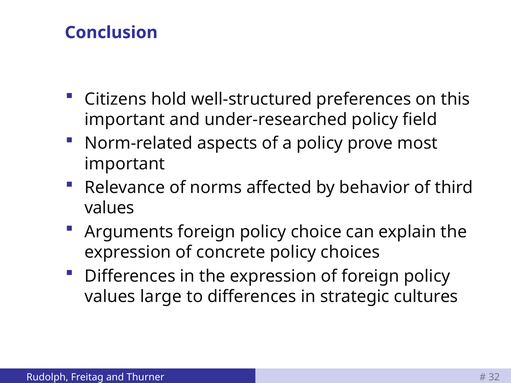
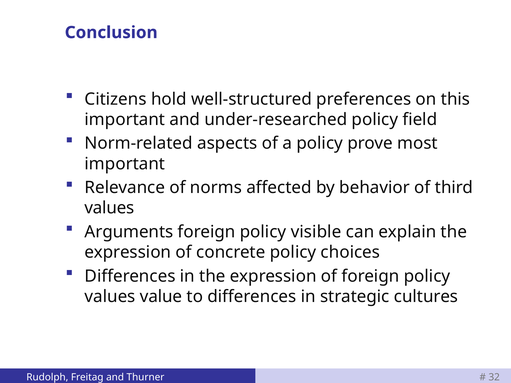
choice: choice -> visible
large: large -> value
